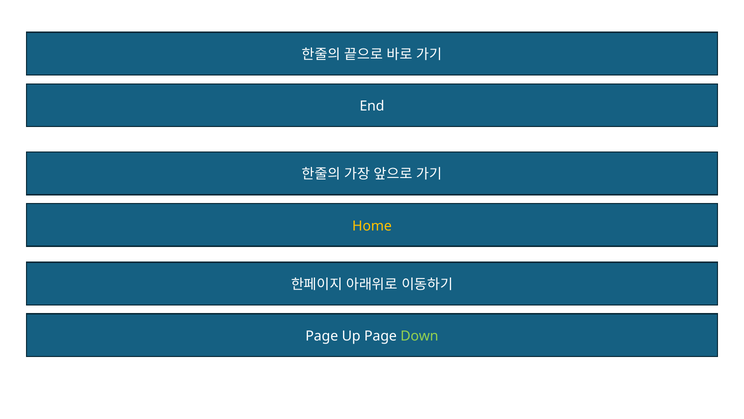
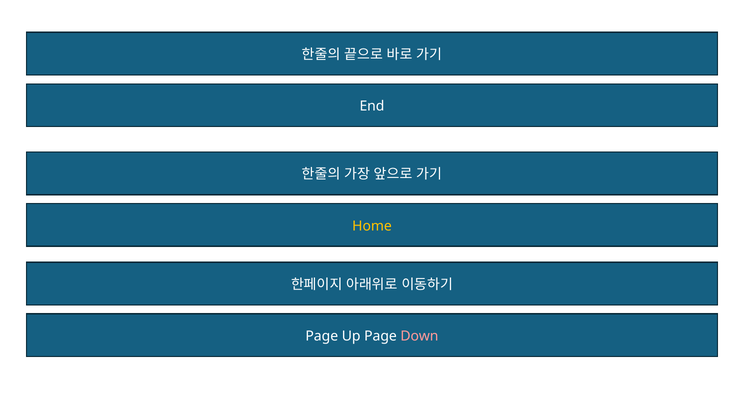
Down colour: light green -> pink
